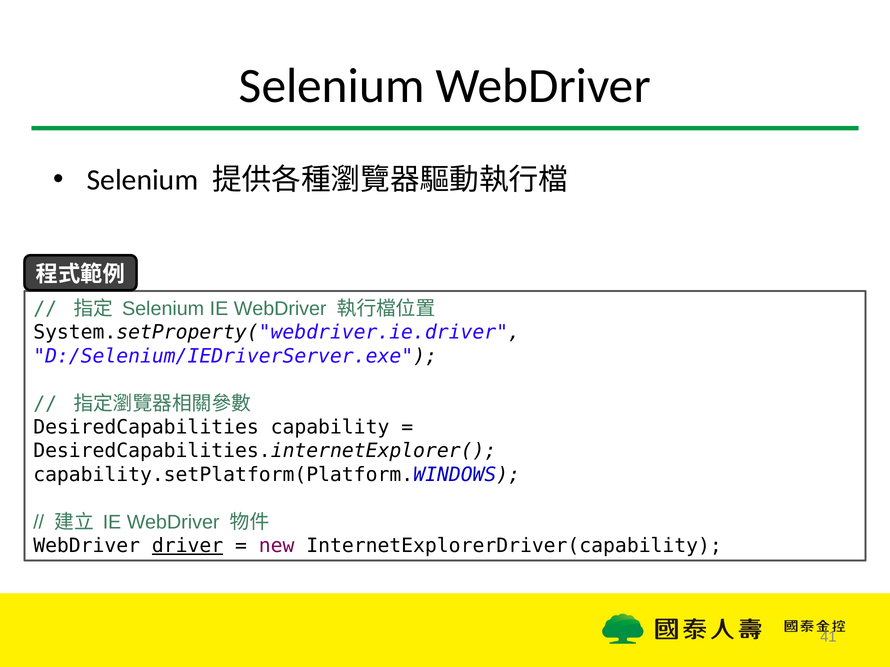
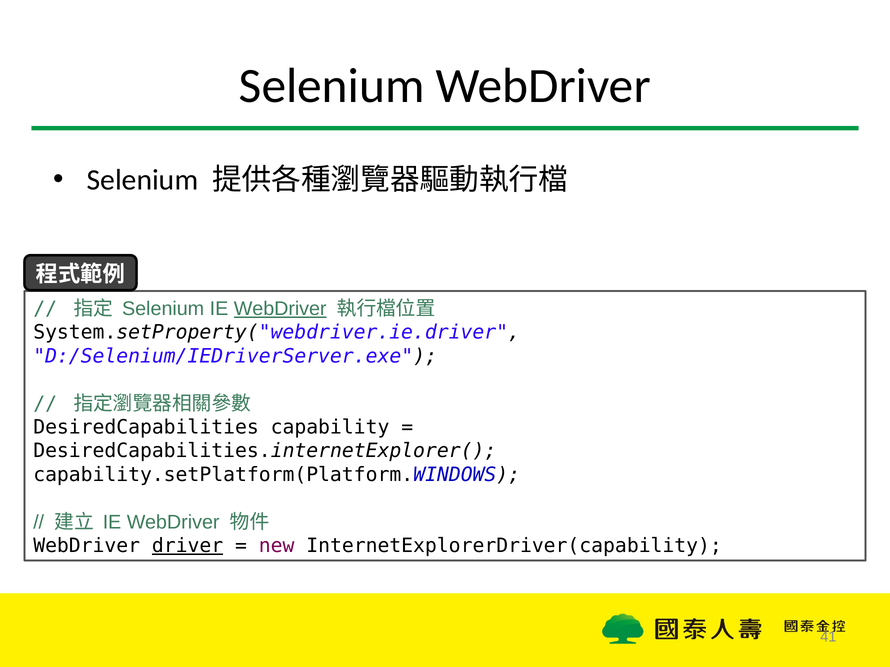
WebDriver at (280, 309) underline: none -> present
